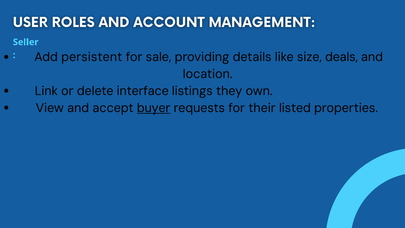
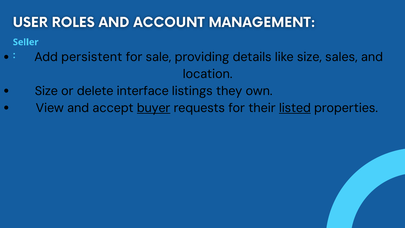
deals: deals -> sales
Link at (46, 91): Link -> Size
listed underline: none -> present
